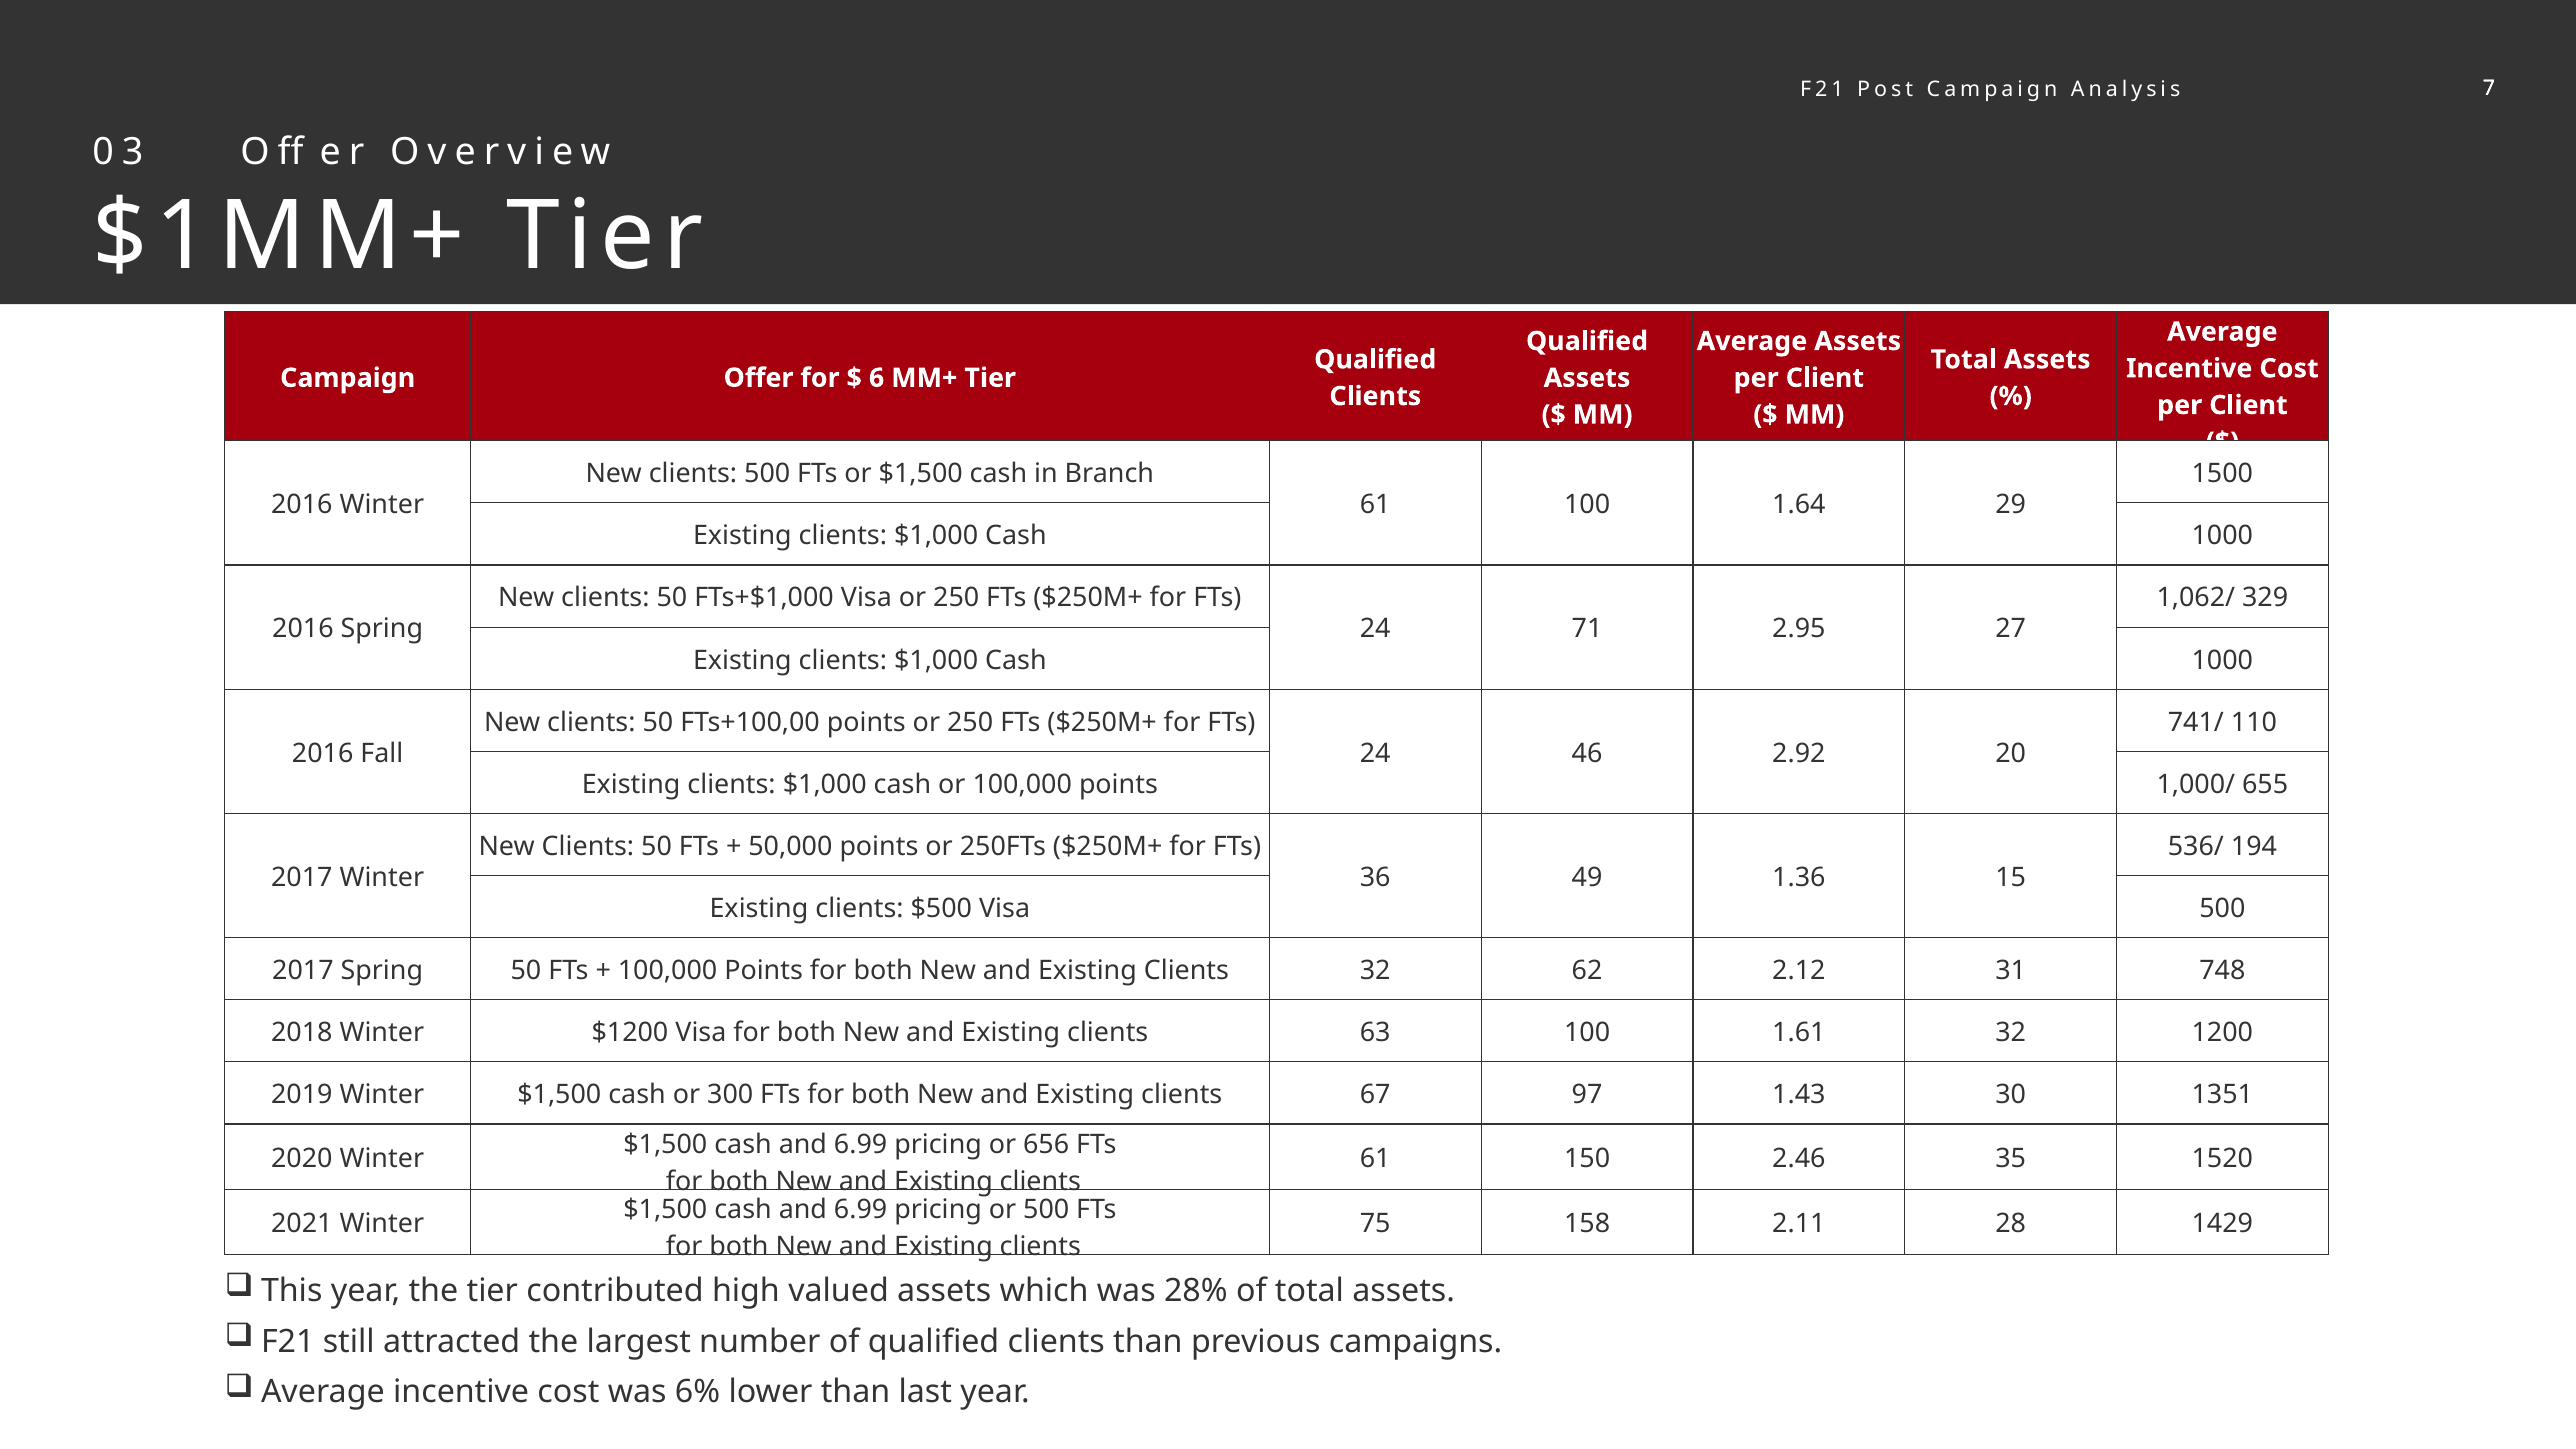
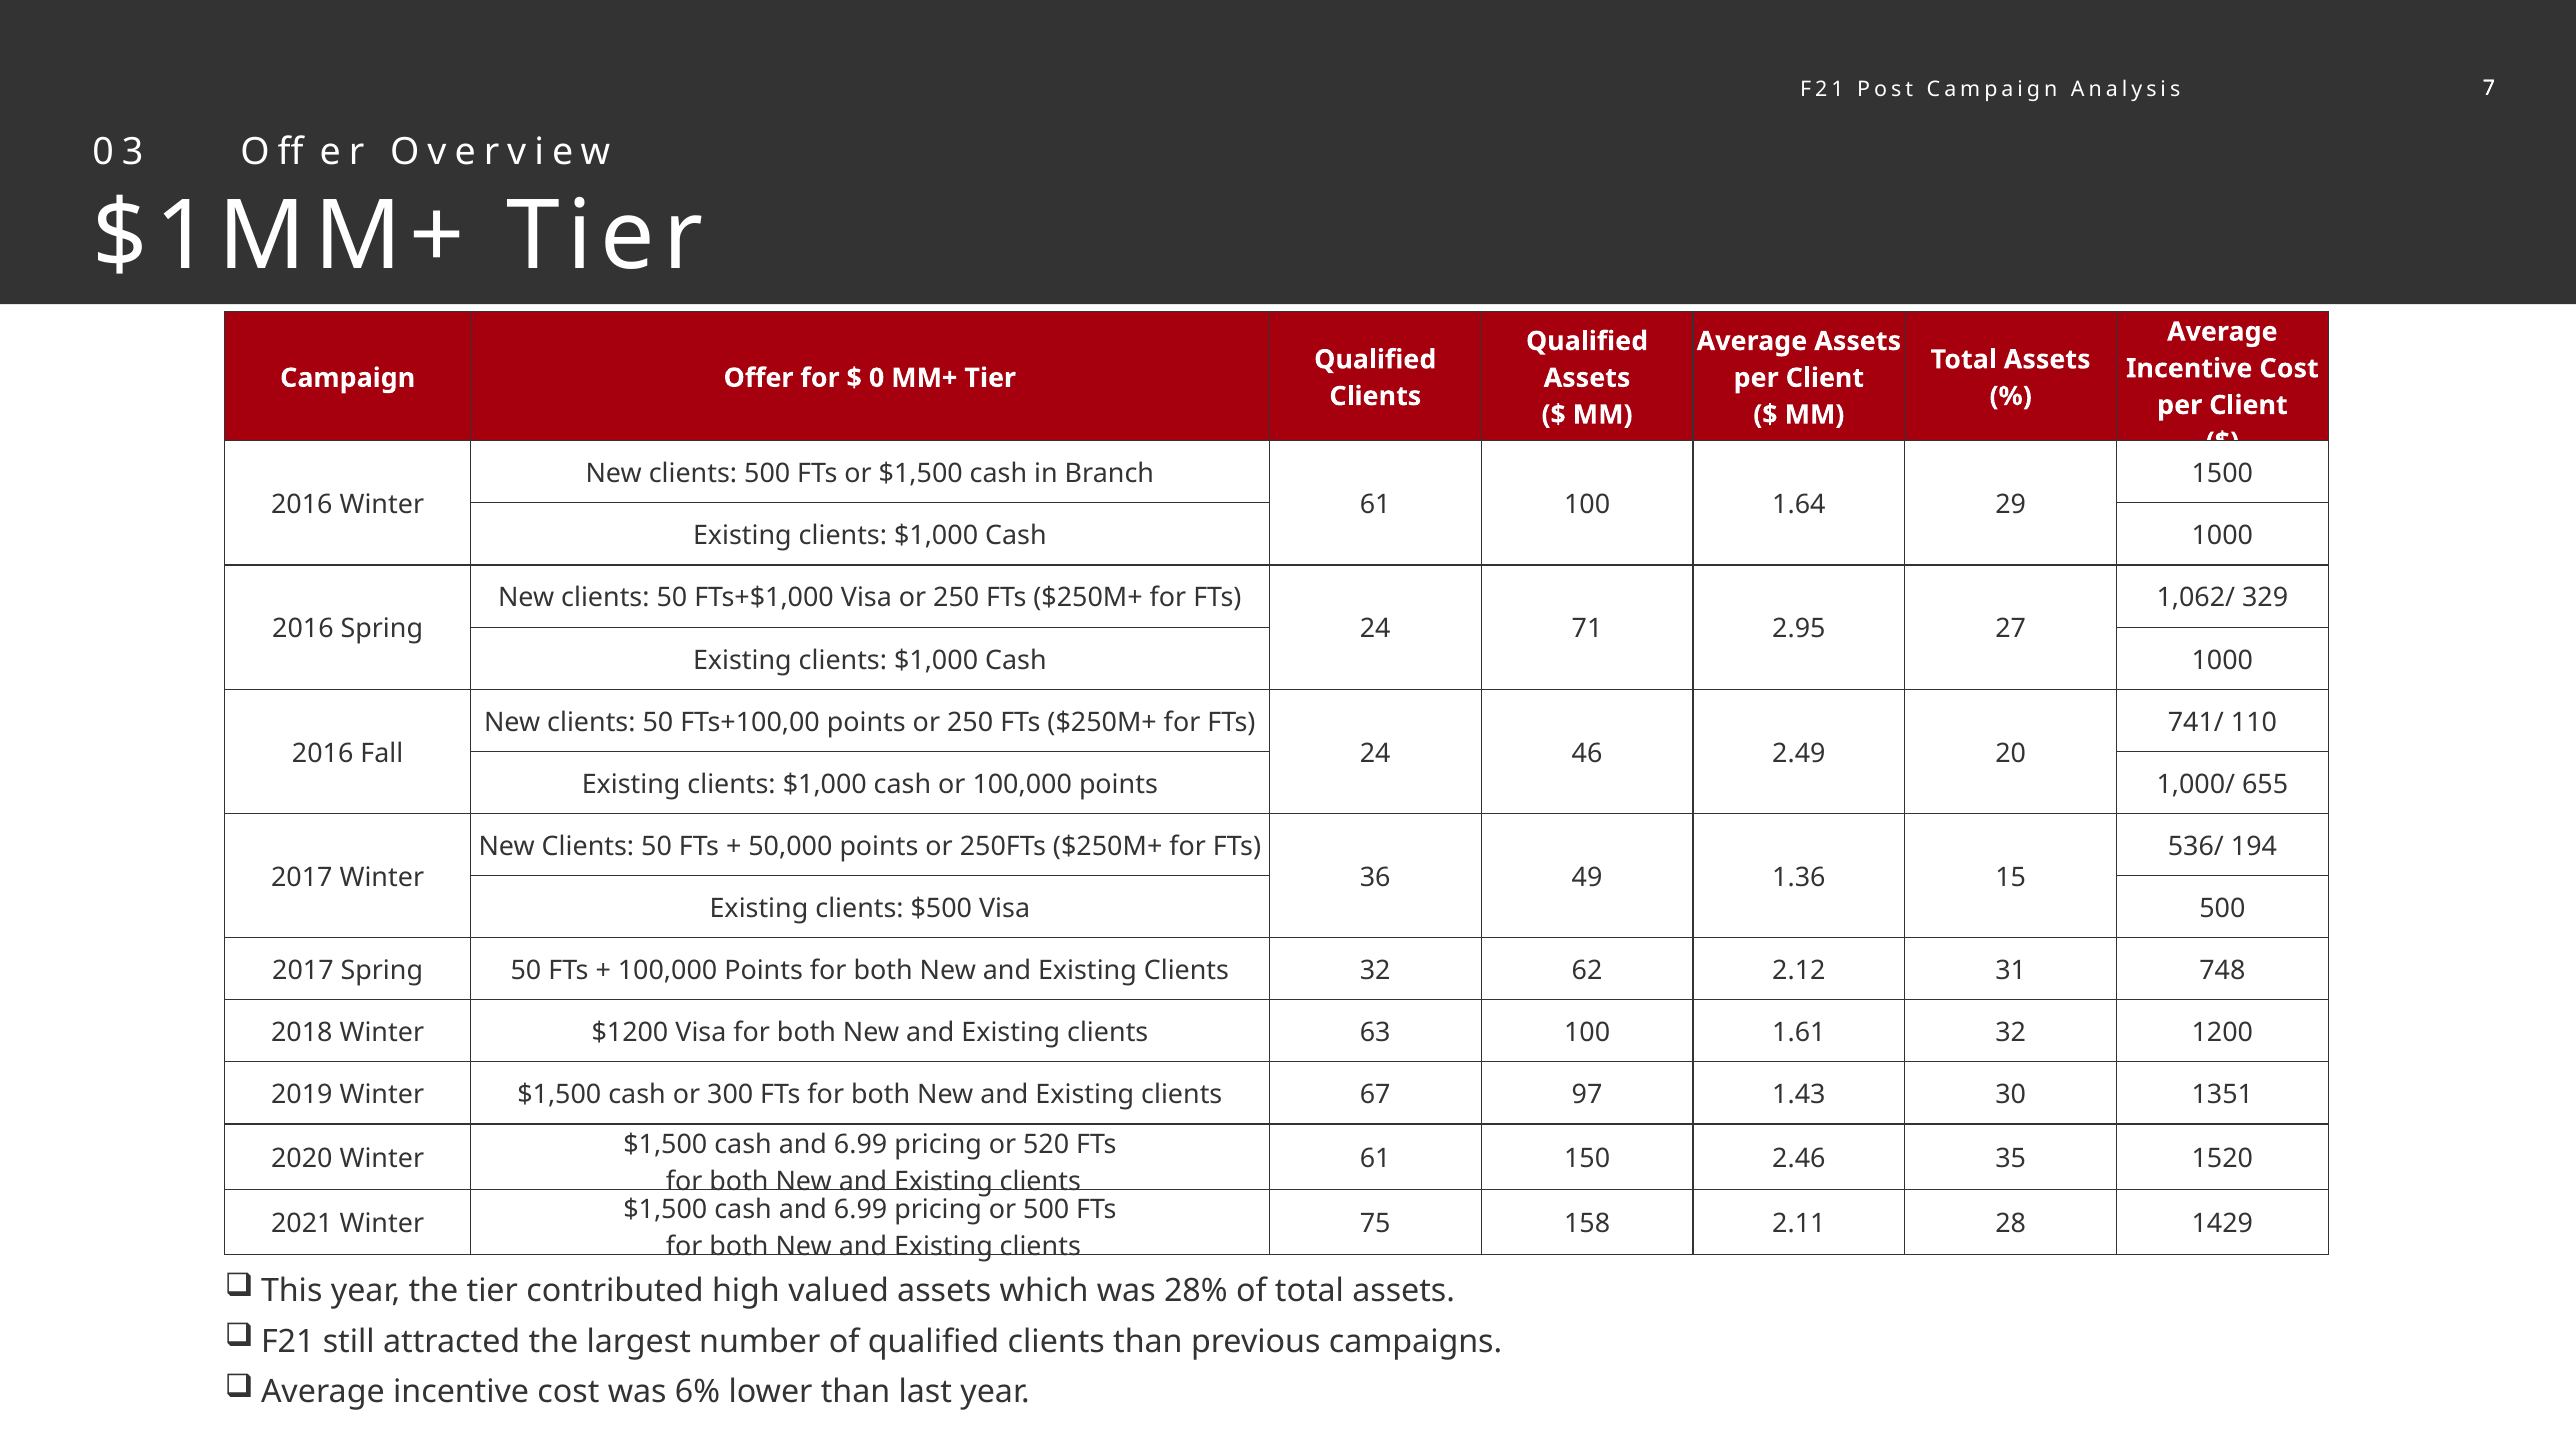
6: 6 -> 0
2.92: 2.92 -> 2.49
656: 656 -> 520
